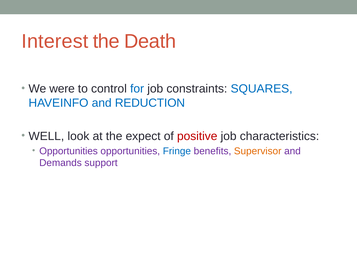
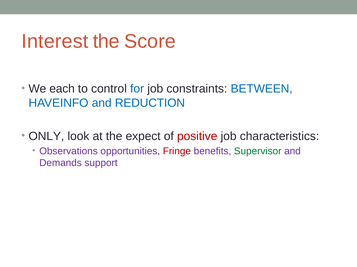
Death: Death -> Score
were: were -> each
SQUARES: SQUARES -> BETWEEN
WELL: WELL -> ONLY
Opportunities at (69, 151): Opportunities -> Observations
Fringe colour: blue -> red
Supervisor colour: orange -> green
